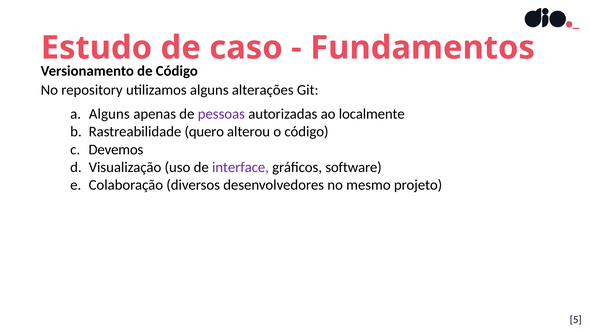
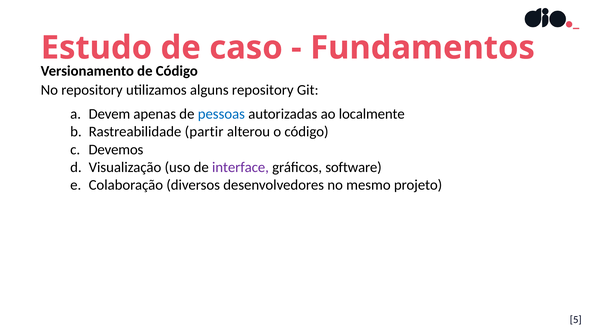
alguns alterações: alterações -> repository
Alguns at (109, 114): Alguns -> Devem
pessoas colour: purple -> blue
quero: quero -> partir
